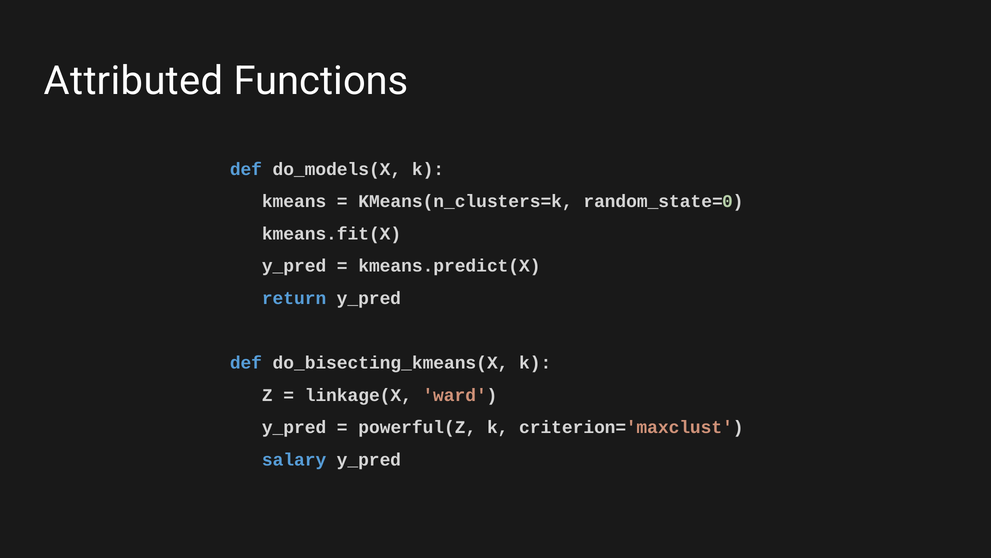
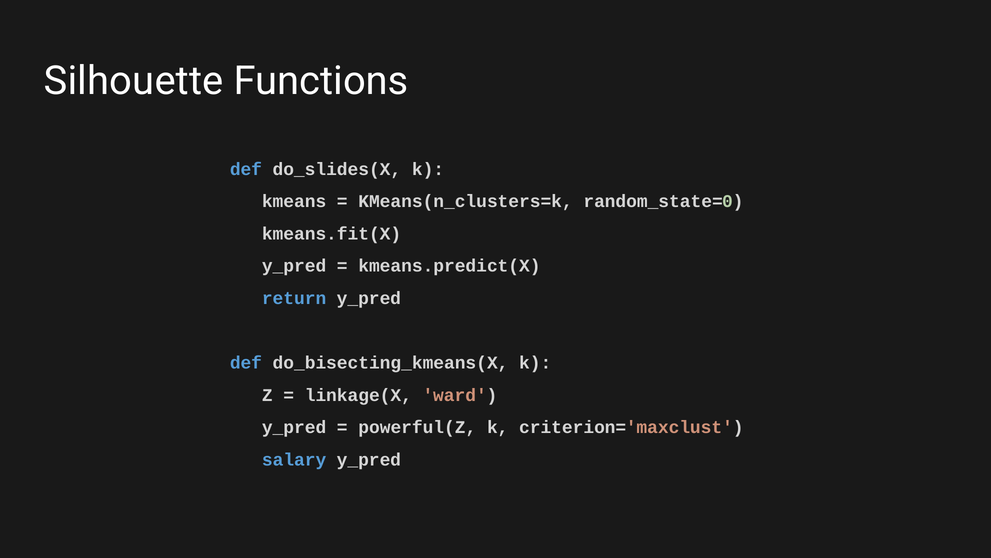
Attributed: Attributed -> Silhouette
do_models(X: do_models(X -> do_slides(X
